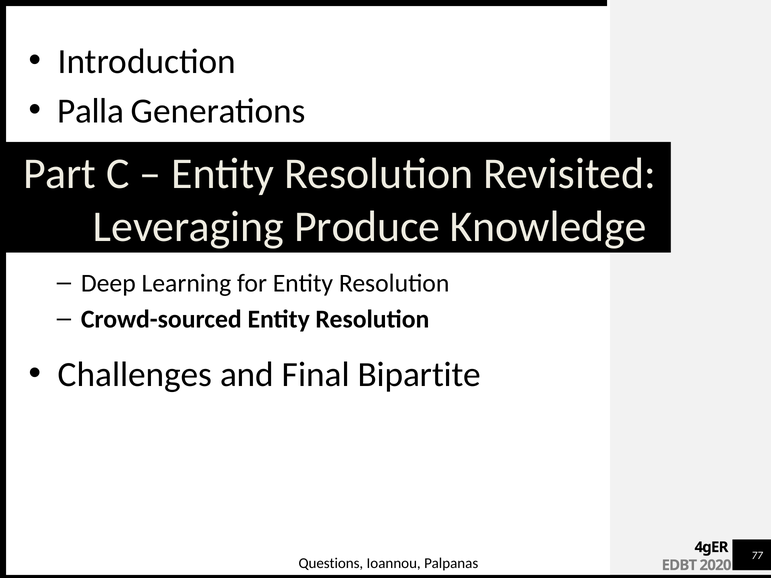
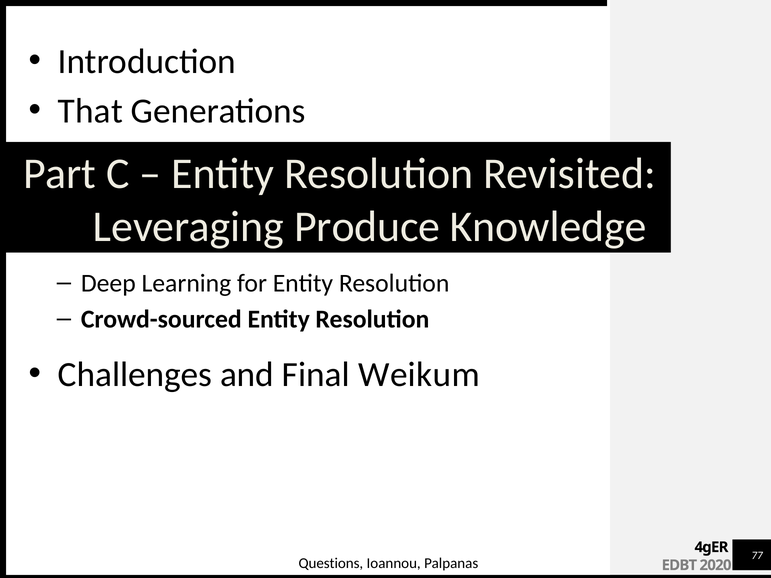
Palla: Palla -> That
Bipartite: Bipartite -> Weikum
